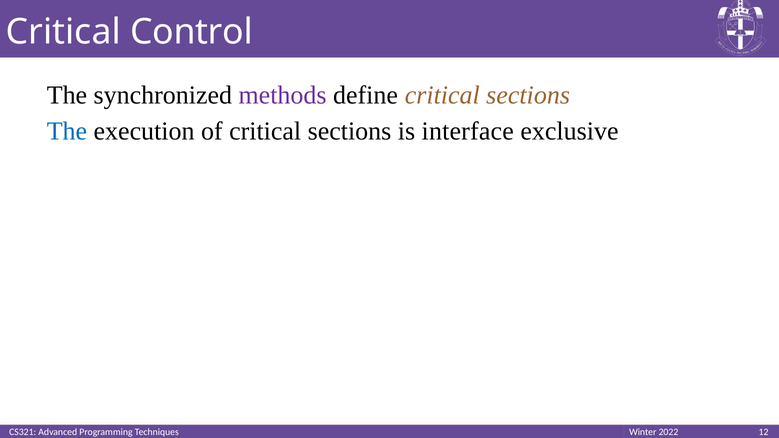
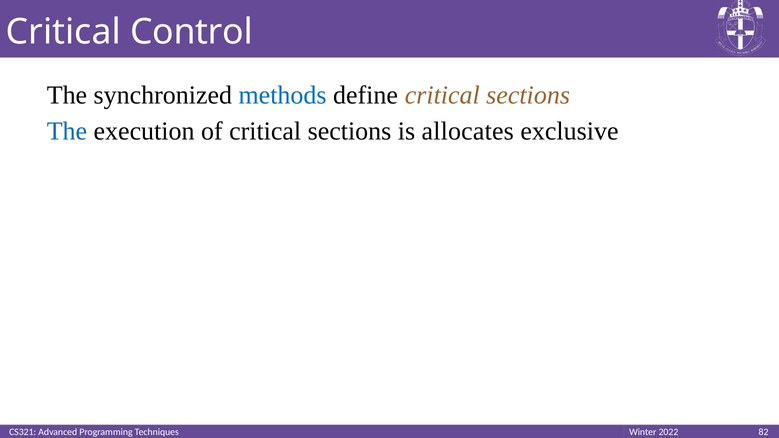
methods colour: purple -> blue
interface: interface -> allocates
12: 12 -> 82
